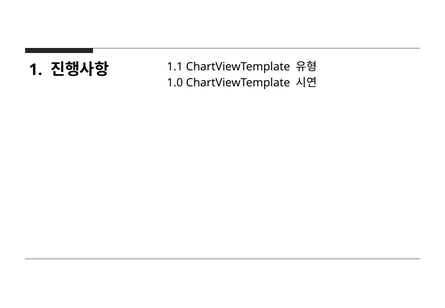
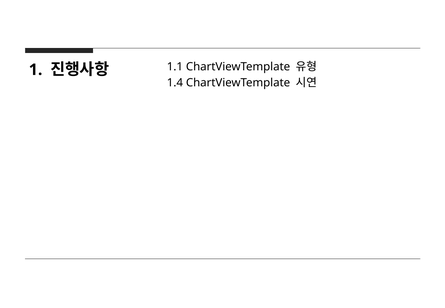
1.0: 1.0 -> 1.4
